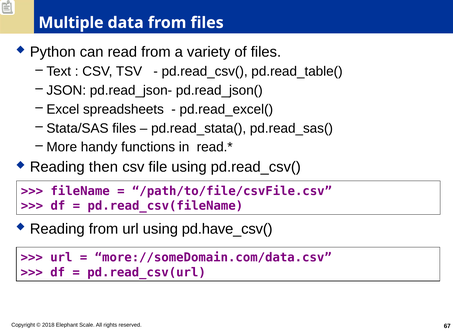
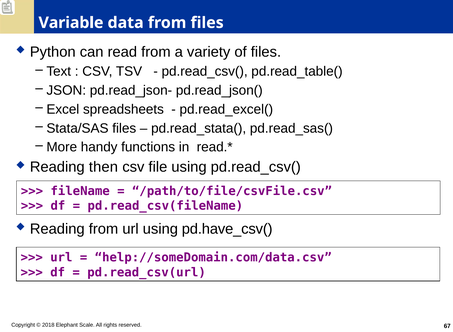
Multiple: Multiple -> Variable
more://someDomain.com/data.csv: more://someDomain.com/data.csv -> help://someDomain.com/data.csv
